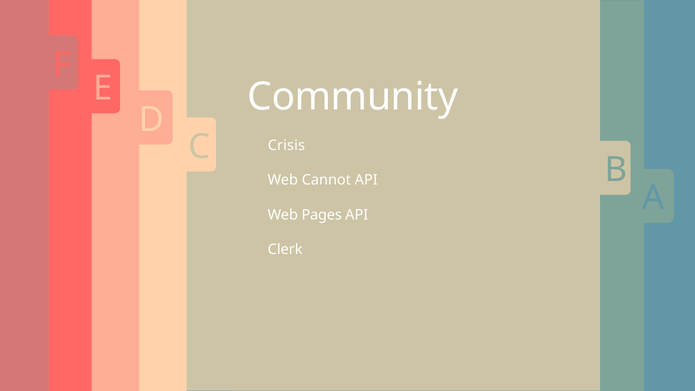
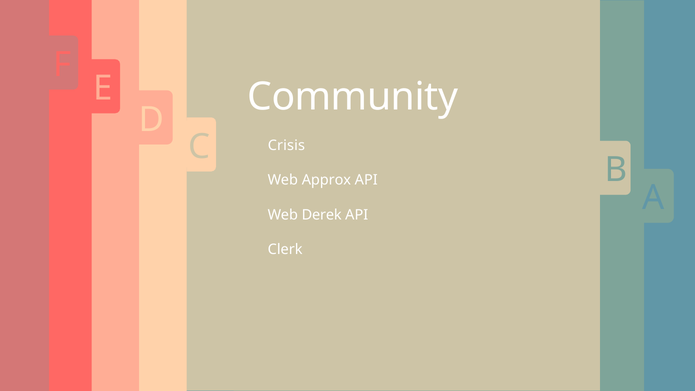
Cannot: Cannot -> Approx
Pages: Pages -> Derek
